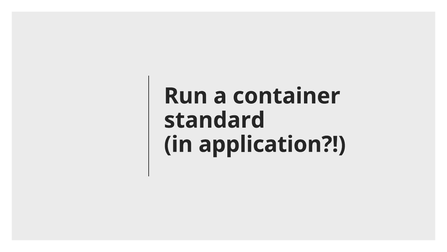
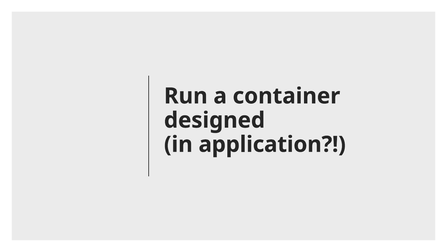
standard: standard -> designed
